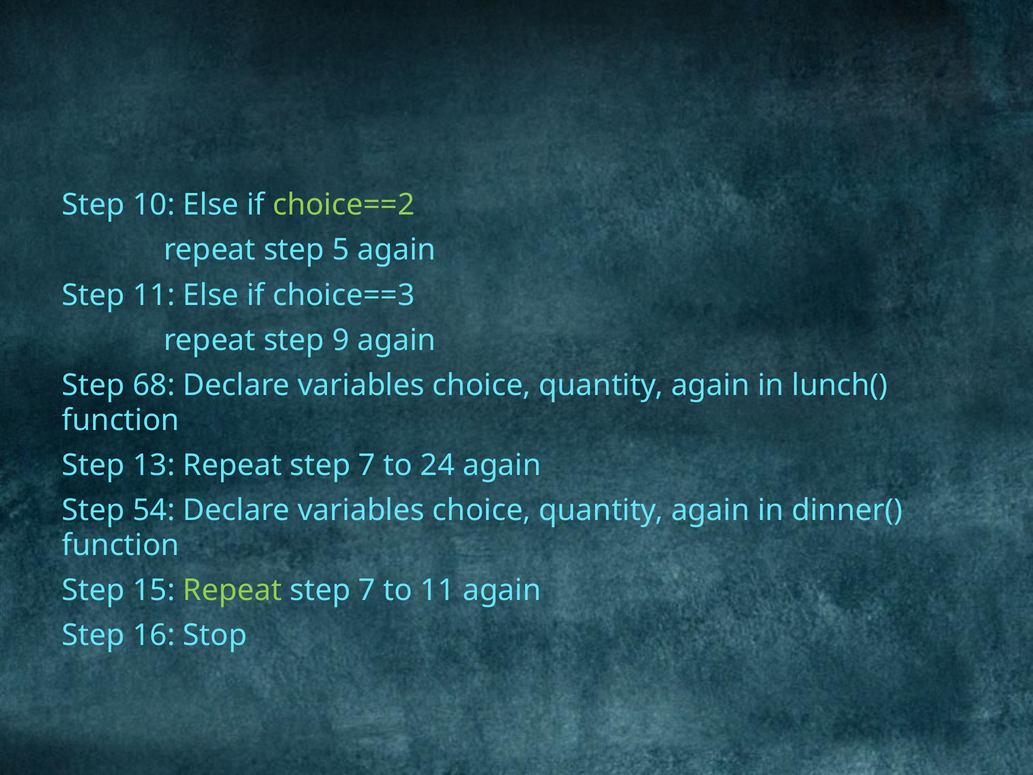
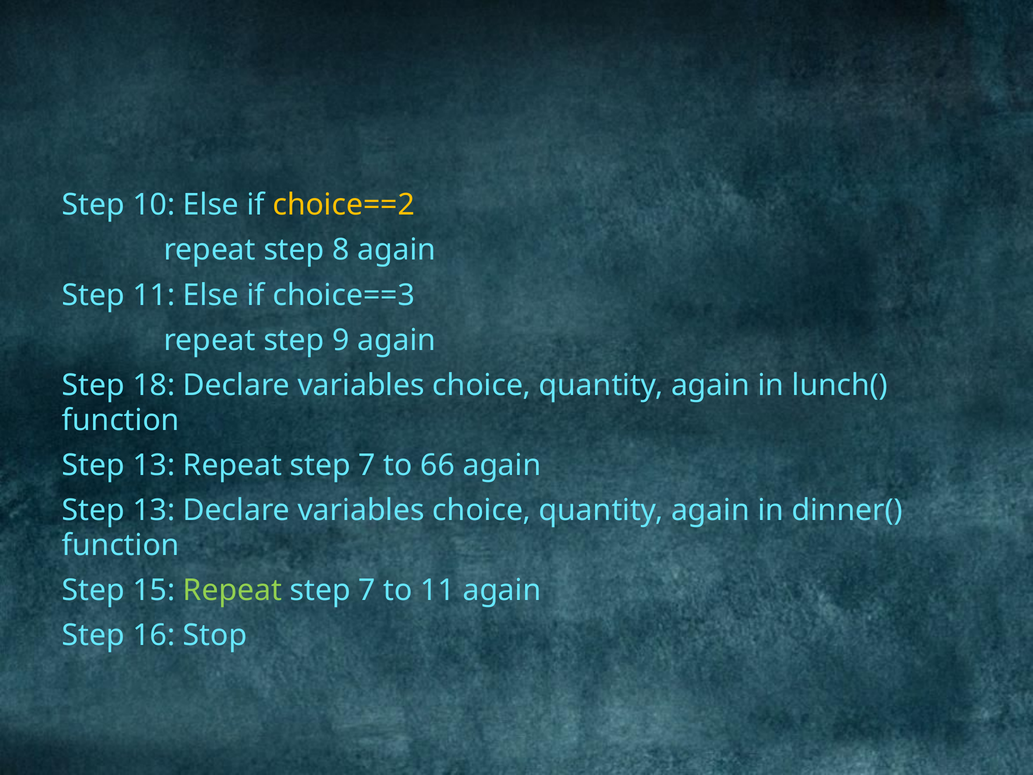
choice==2 colour: light green -> yellow
5: 5 -> 8
68: 68 -> 18
24: 24 -> 66
54 at (154, 510): 54 -> 13
